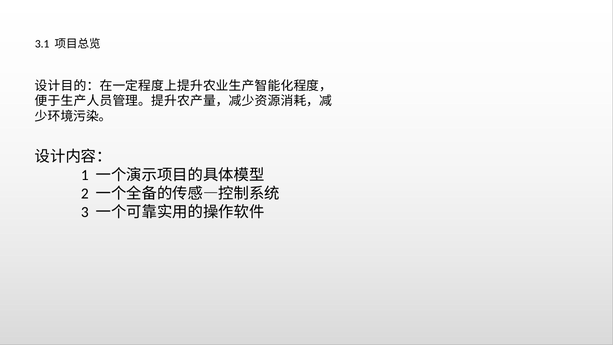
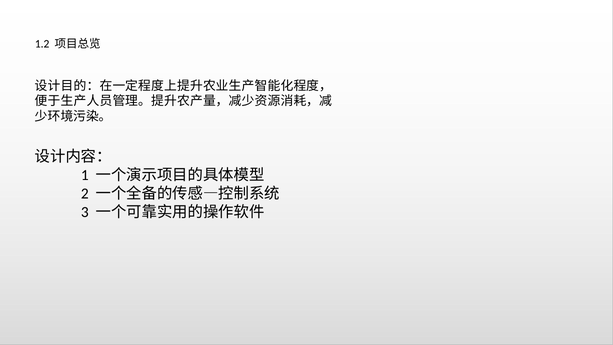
3.1: 3.1 -> 1.2
